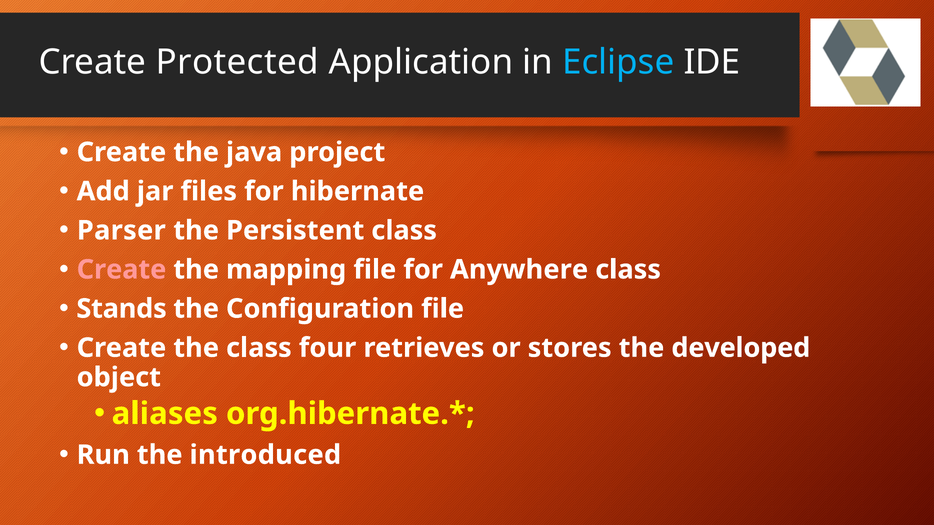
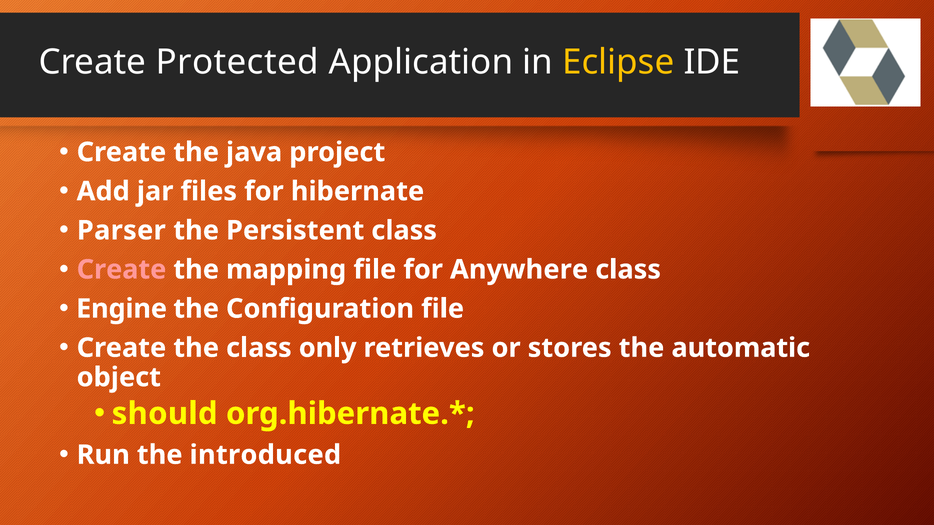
Eclipse colour: light blue -> yellow
Stands: Stands -> Engine
four: four -> only
developed: developed -> automatic
aliases: aliases -> should
